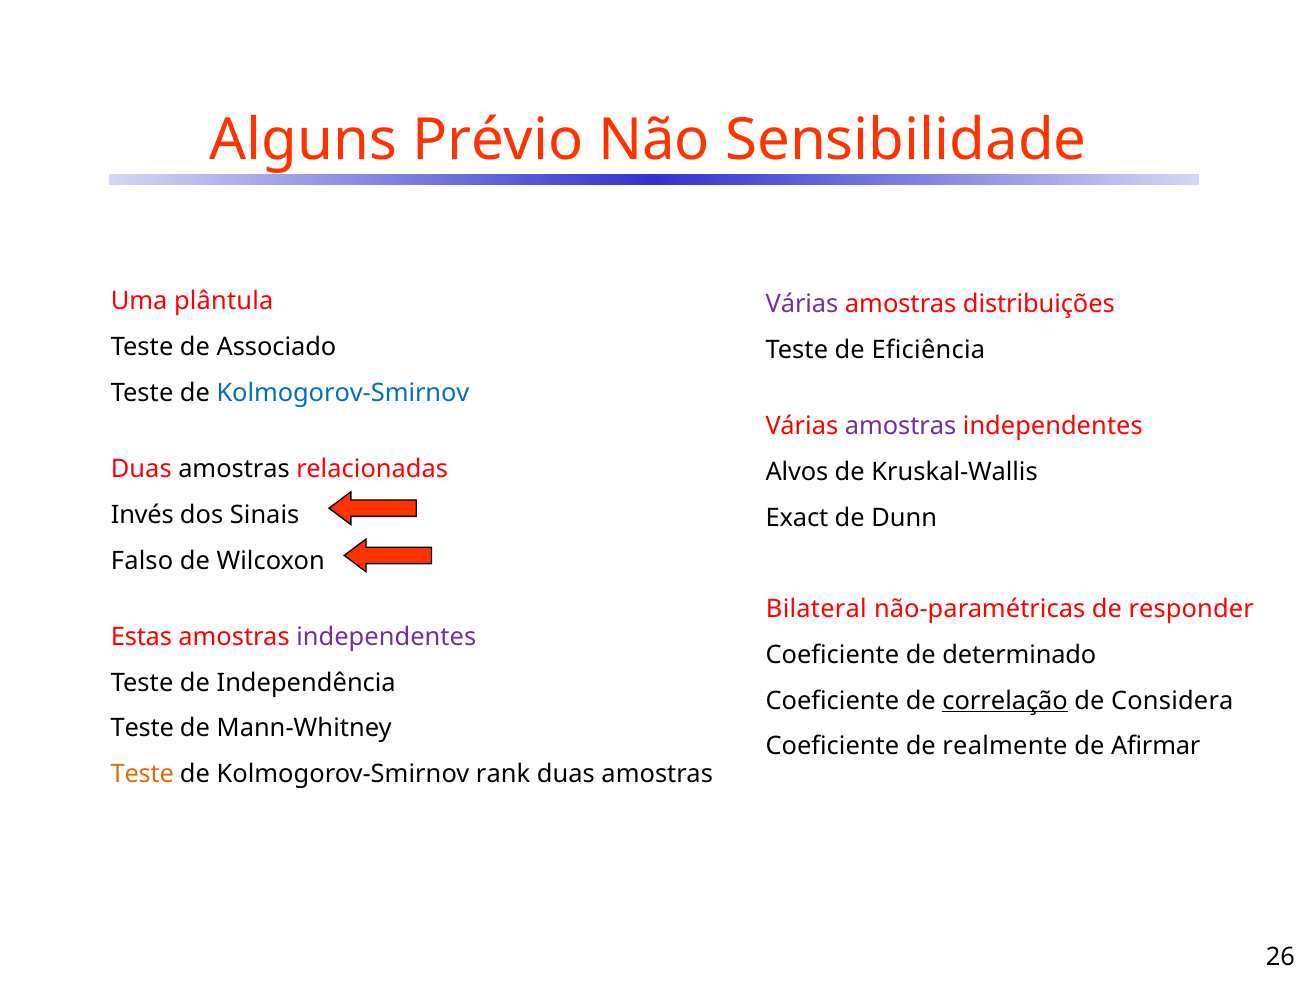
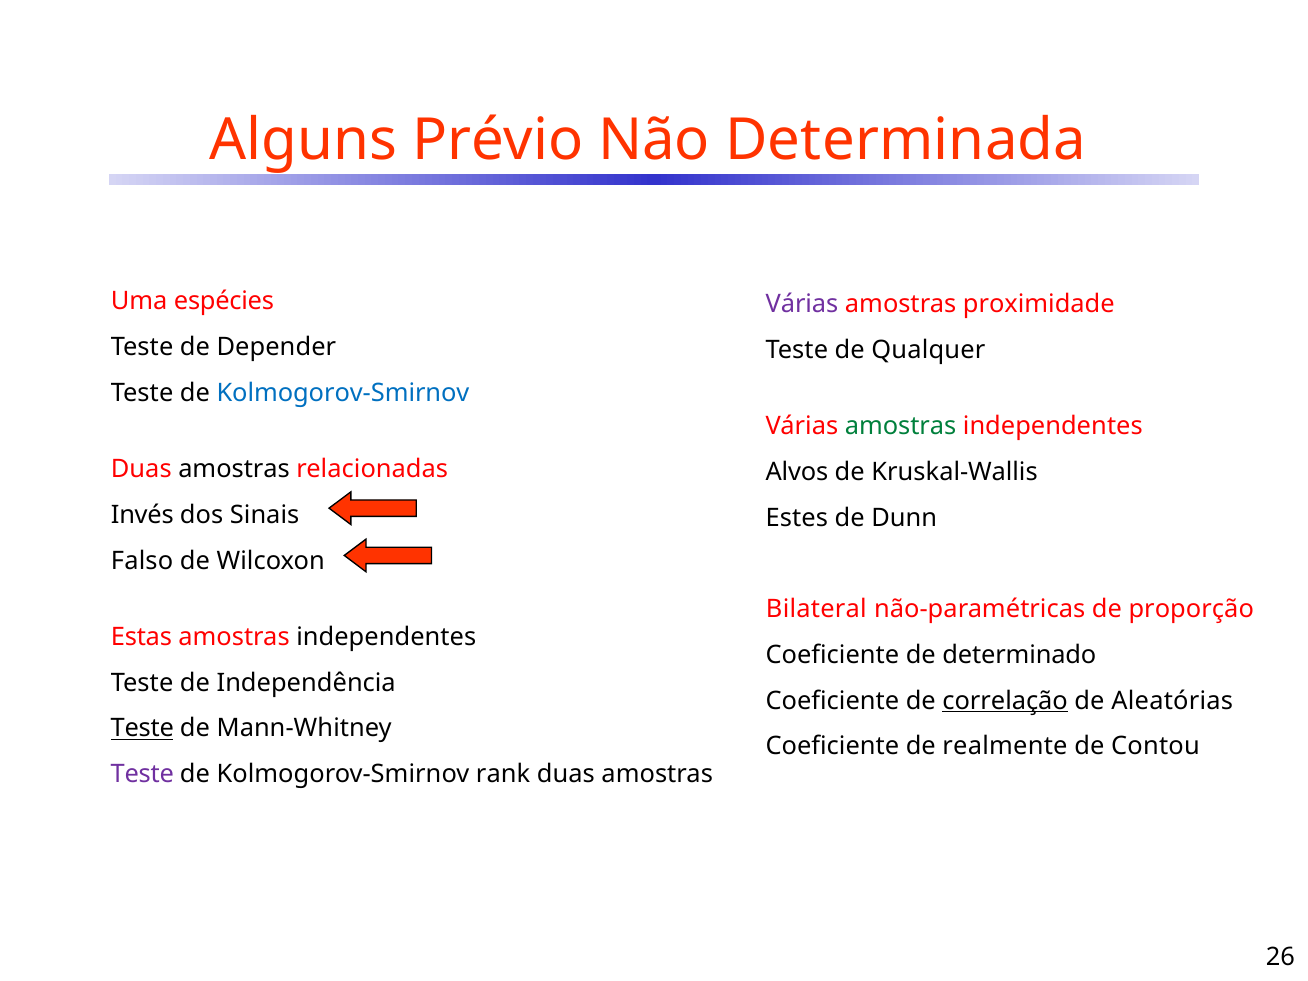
Sensibilidade: Sensibilidade -> Determinada
plântula: plântula -> espécies
distribuições: distribuições -> proximidade
Associado: Associado -> Depender
Eficiência: Eficiência -> Qualquer
amostras at (901, 426) colour: purple -> green
Exact: Exact -> Estes
responder: responder -> proporção
independentes at (386, 637) colour: purple -> black
Considera: Considera -> Aleatórias
Teste at (142, 729) underline: none -> present
Afirmar: Afirmar -> Contou
Teste at (142, 774) colour: orange -> purple
